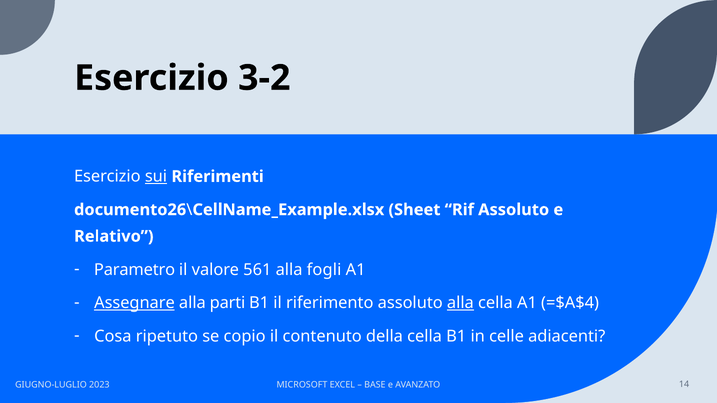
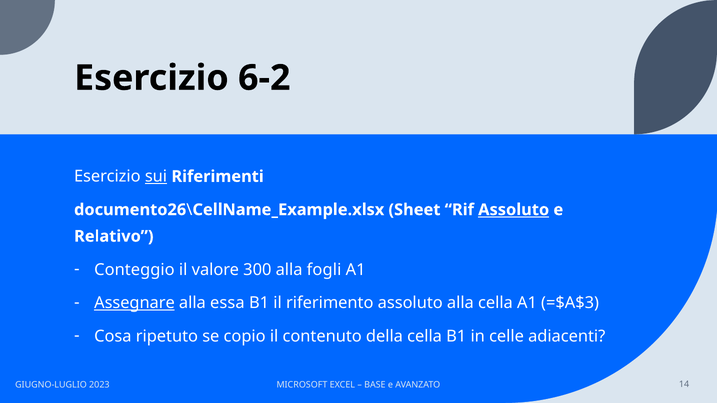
3-2: 3-2 -> 6-2
Assoluto at (514, 210) underline: none -> present
Parametro: Parametro -> Conteggio
561: 561 -> 300
parti: parti -> essa
alla at (460, 303) underline: present -> none
=$A$4: =$A$4 -> =$A$3
